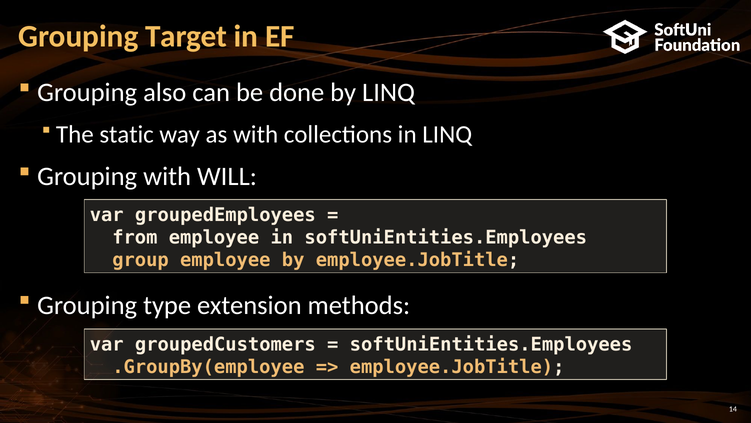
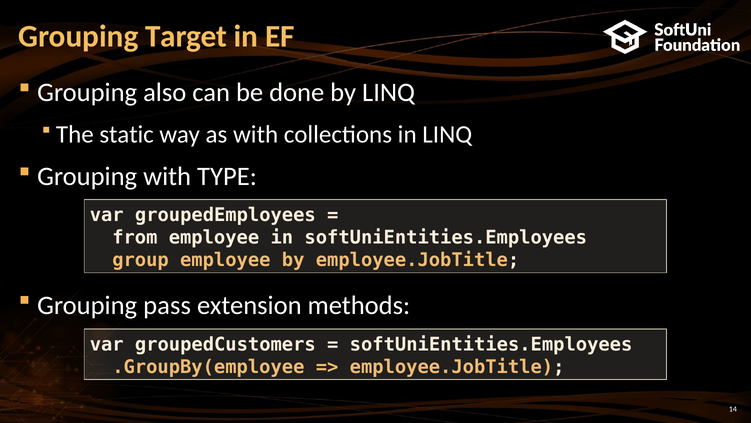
WILL: WILL -> TYPE
type: type -> pass
